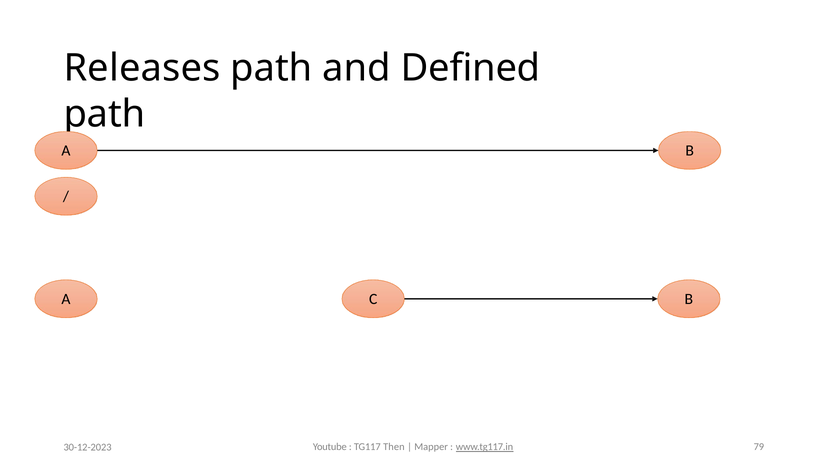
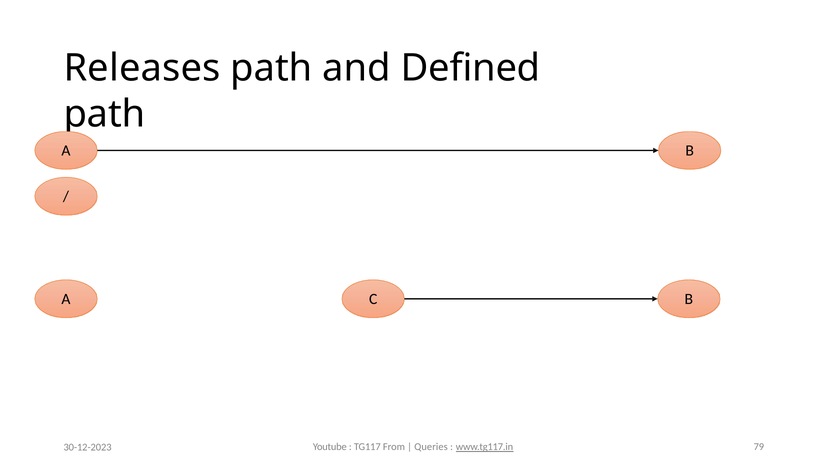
Then: Then -> From
Mapper: Mapper -> Queries
